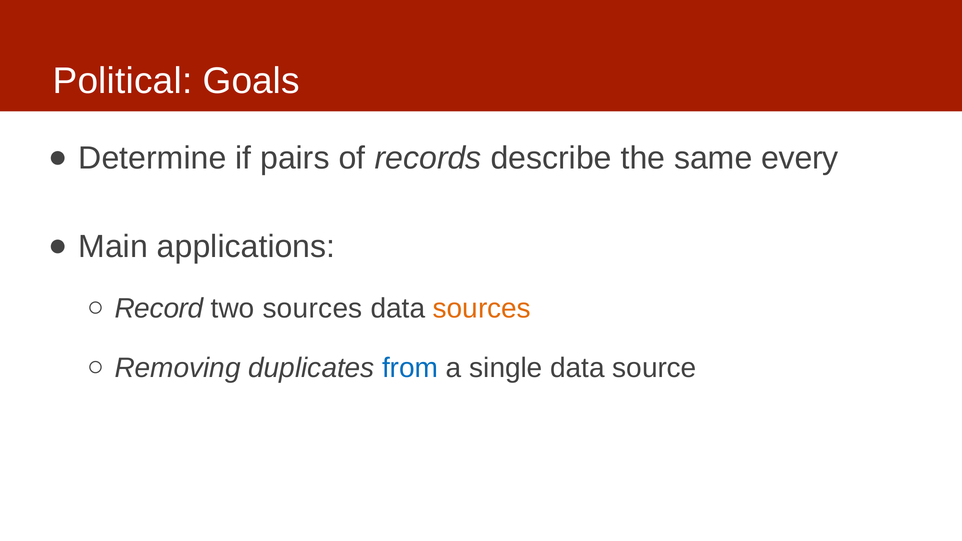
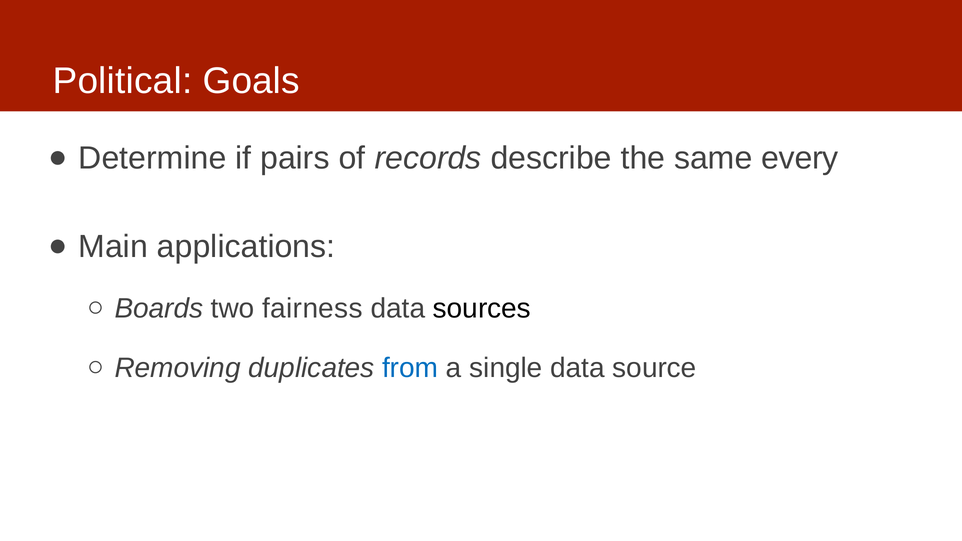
Record: Record -> Boards
two sources: sources -> fairness
sources at (482, 309) colour: orange -> black
